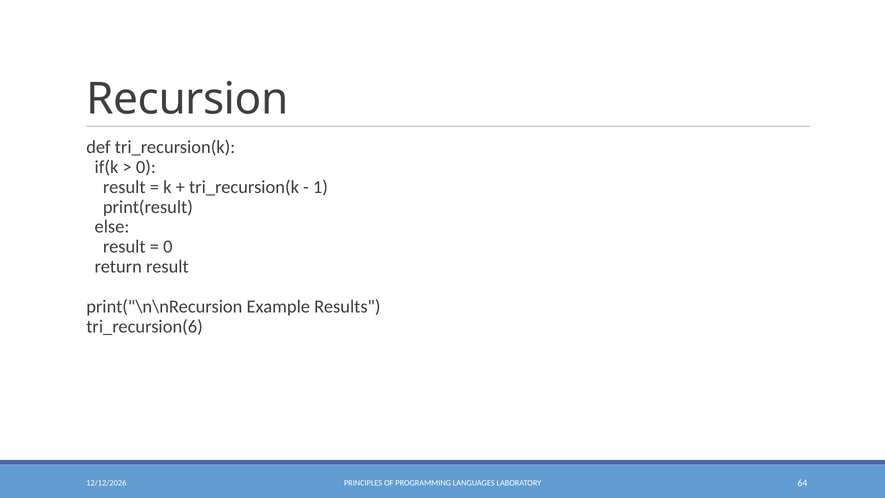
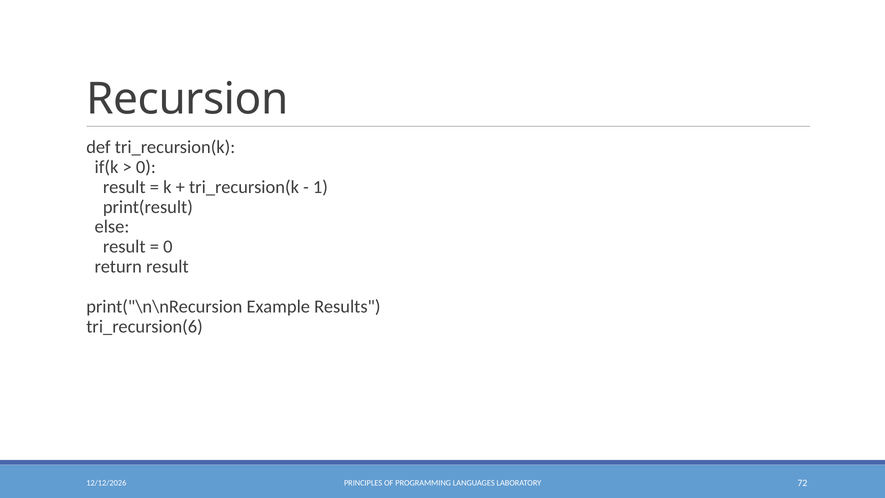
64: 64 -> 72
